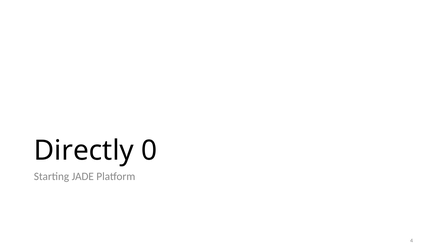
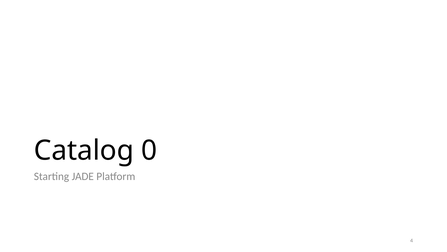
Directly: Directly -> Catalog
